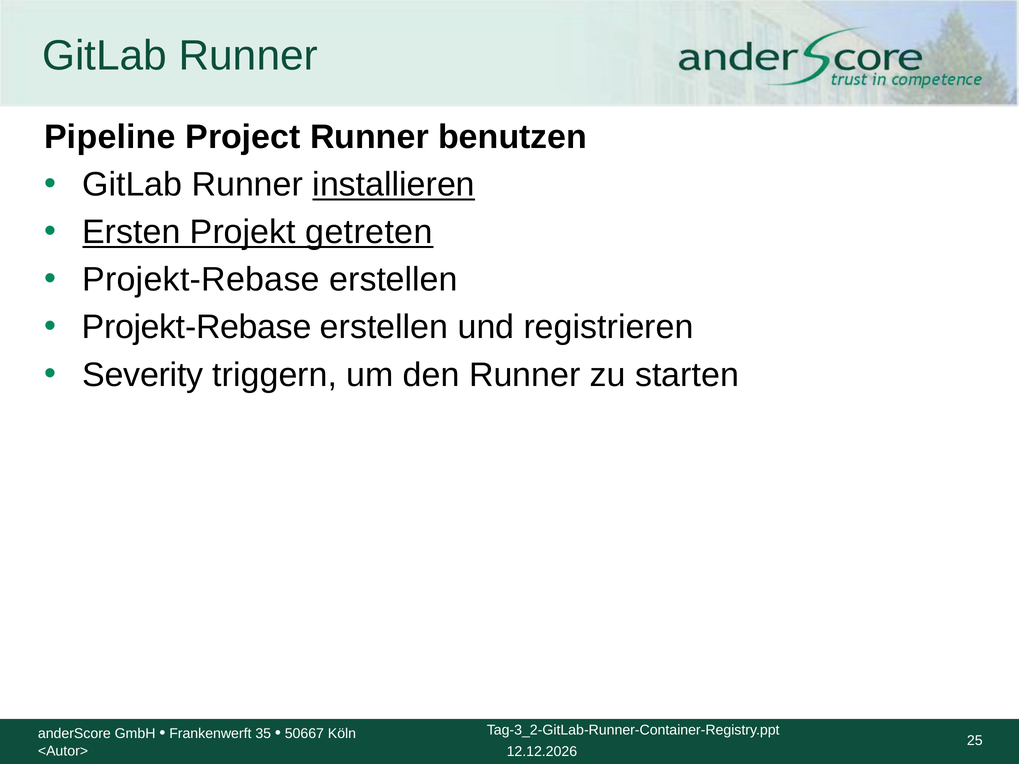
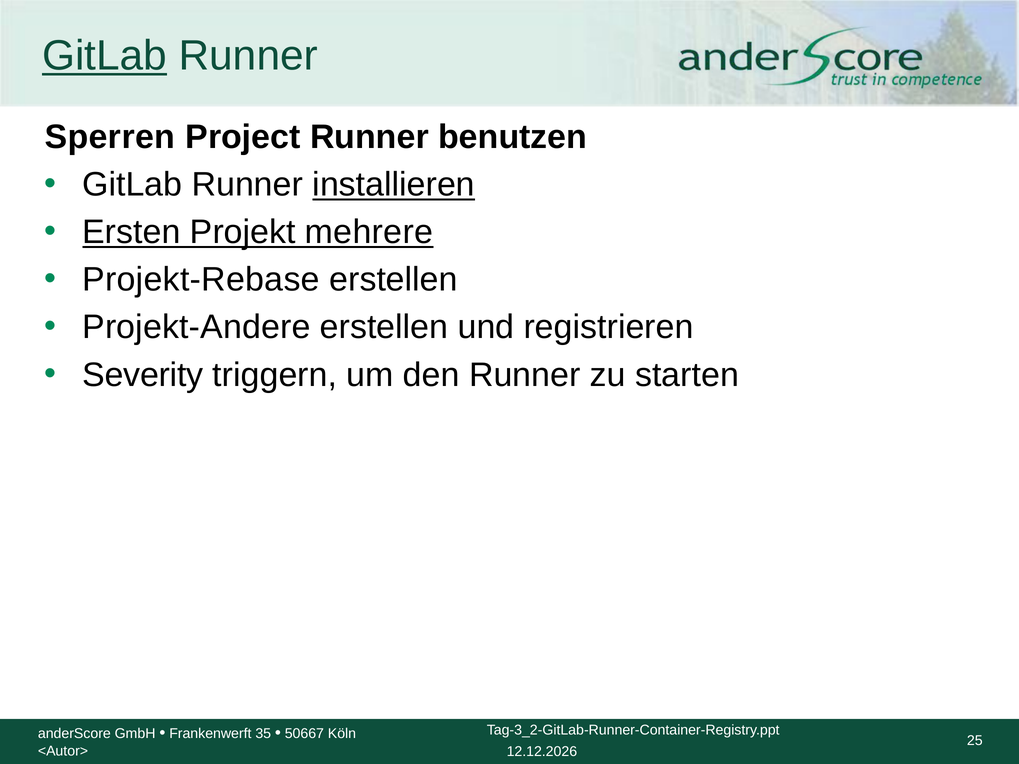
GitLab at (105, 56) underline: none -> present
Pipeline: Pipeline -> Sperren
getreten: getreten -> mehrere
Projekt-Rebase at (197, 327): Projekt-Rebase -> Projekt-Andere
